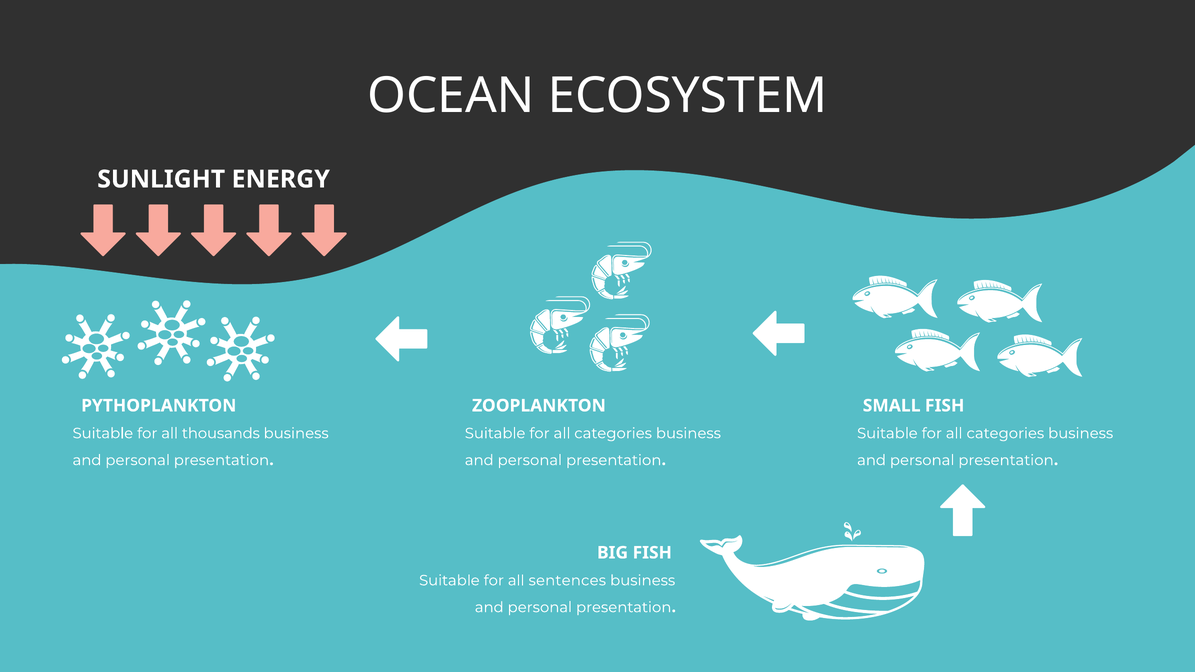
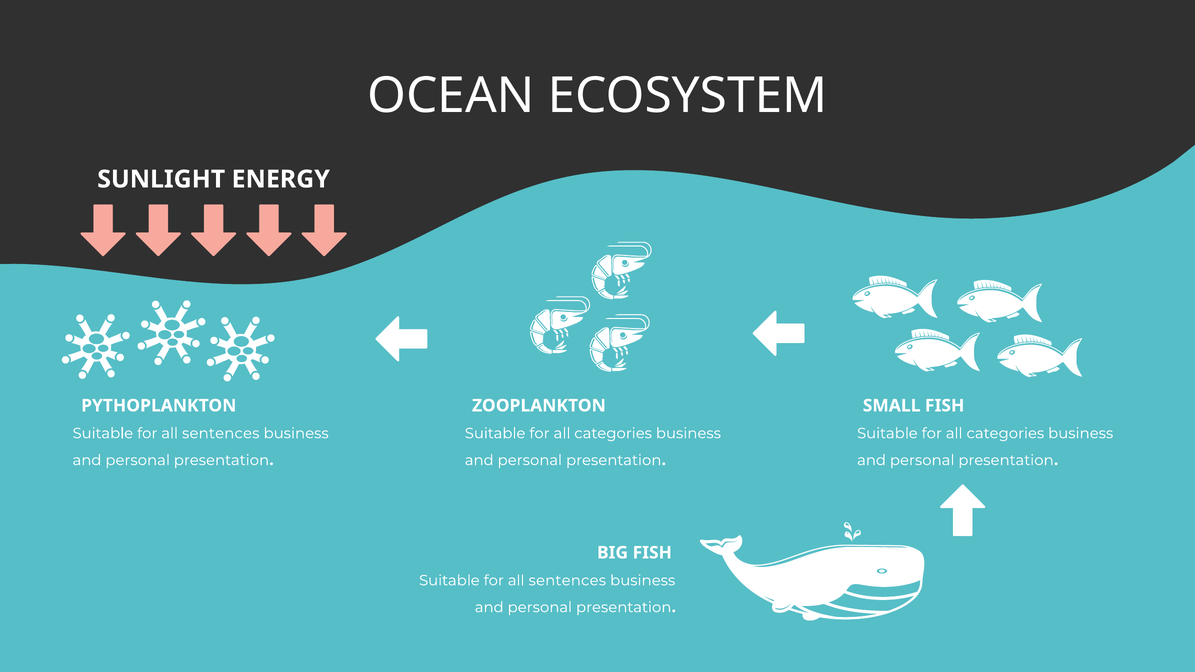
thousands at (221, 433): thousands -> sentences
